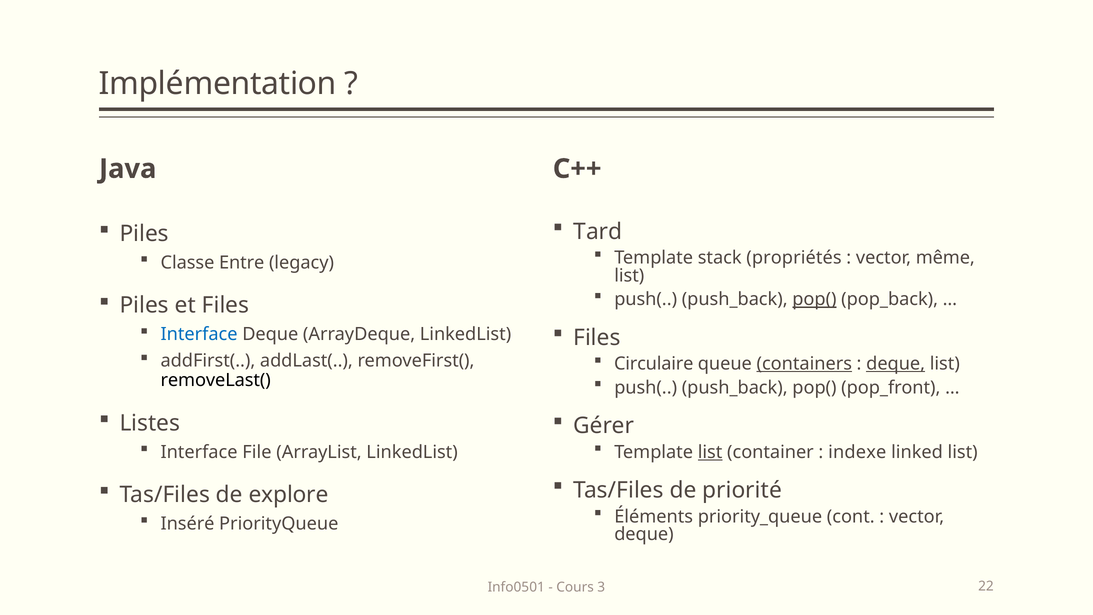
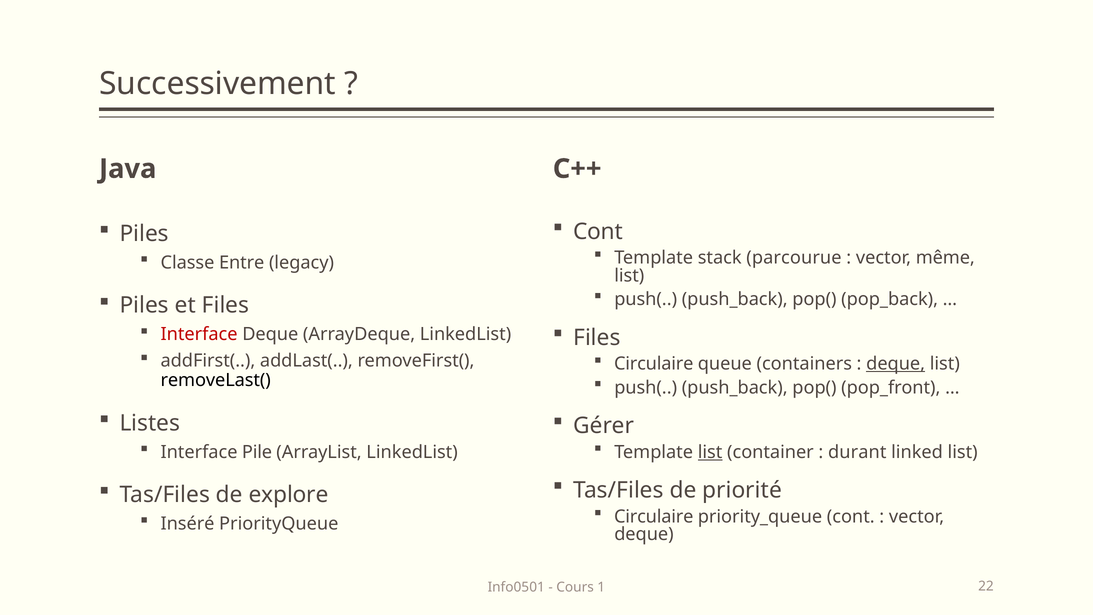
Implémentation: Implémentation -> Successivement
Tard at (598, 232): Tard -> Cont
propriétés: propriétés -> parcourue
pop( at (814, 299) underline: present -> none
Interface at (199, 334) colour: blue -> red
containers underline: present -> none
indexe: indexe -> durant
File: File -> Pile
Éléments at (654, 516): Éléments -> Circulaire
3: 3 -> 1
